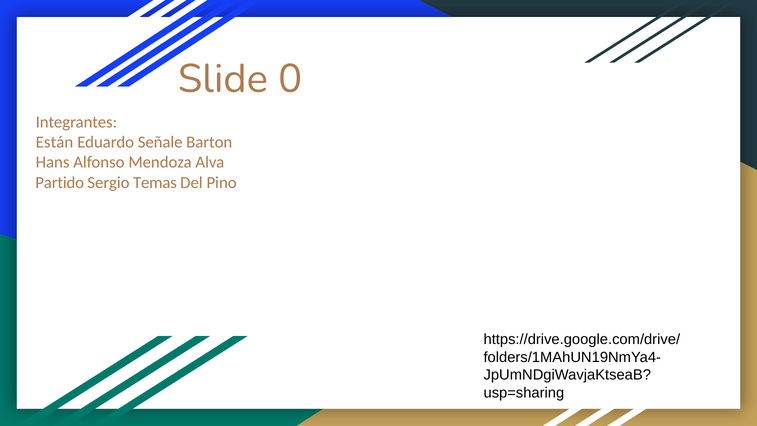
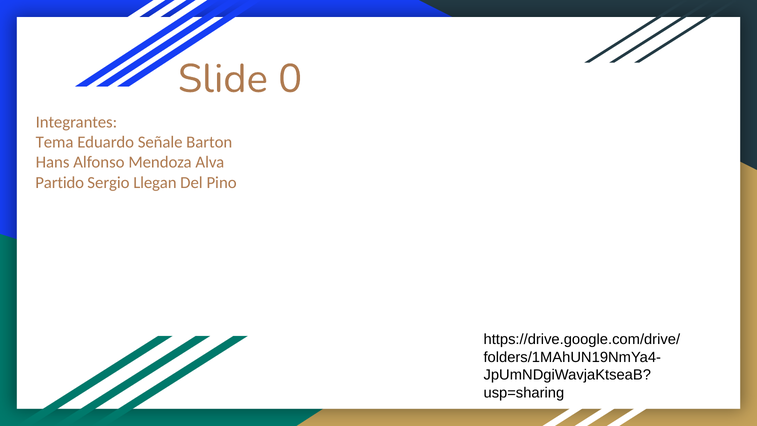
Están: Están -> Tema
Temas: Temas -> Llegan
